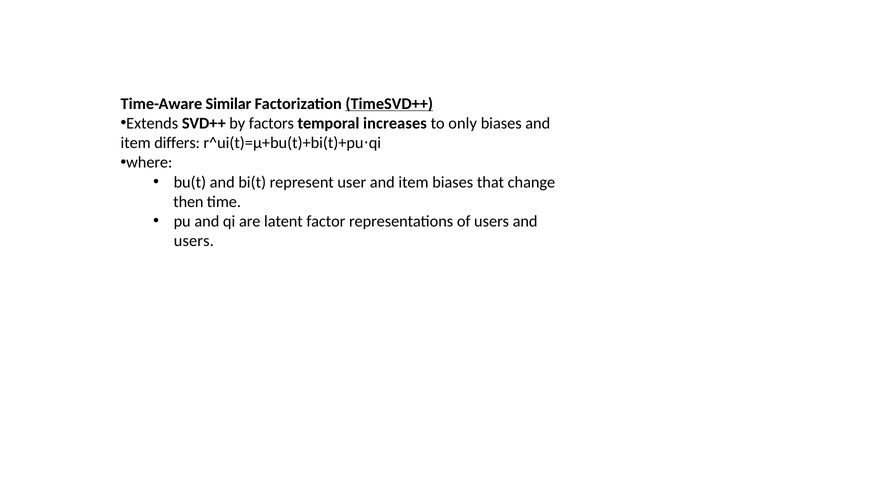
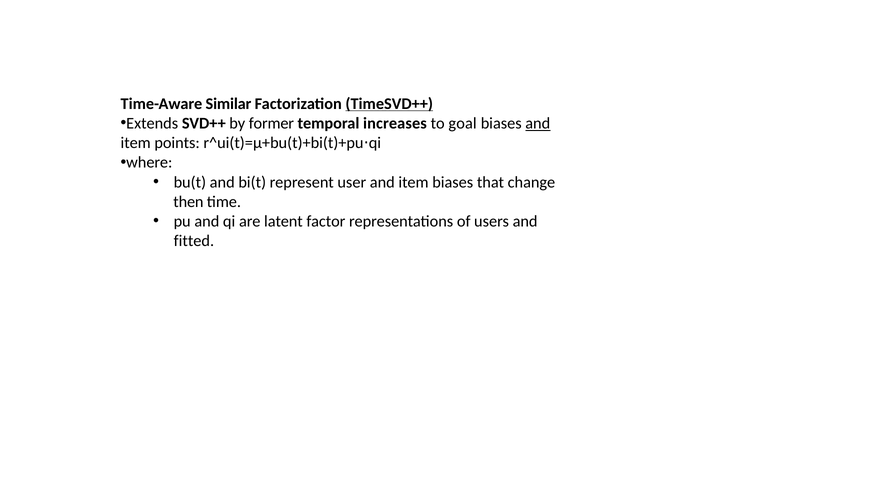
factors: factors -> former
only: only -> goal
and at (538, 123) underline: none -> present
differs: differs -> points
users at (194, 241): users -> fitted
